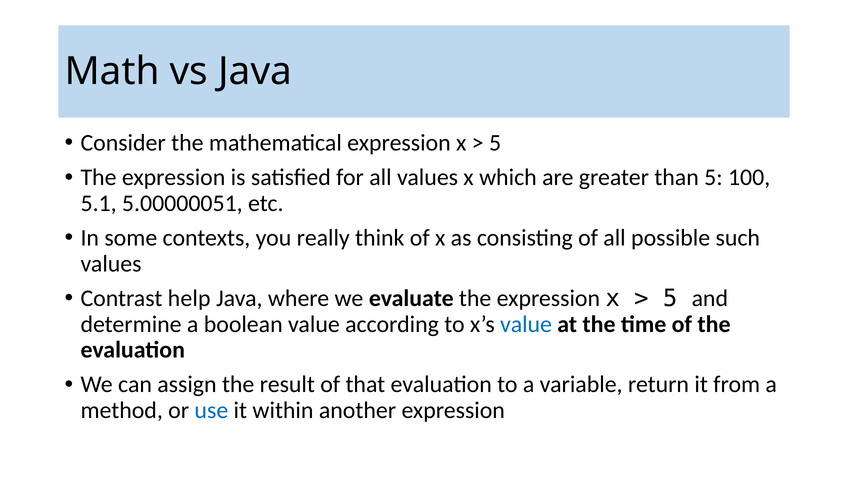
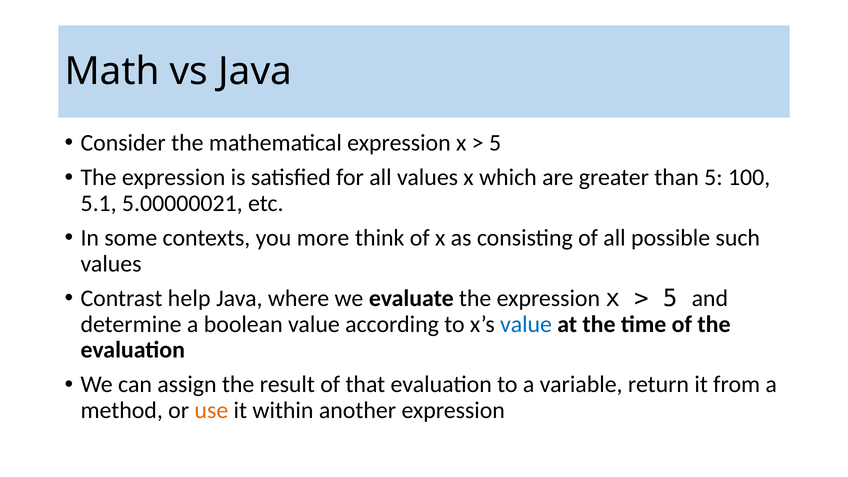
5.00000051: 5.00000051 -> 5.00000021
really: really -> more
use colour: blue -> orange
